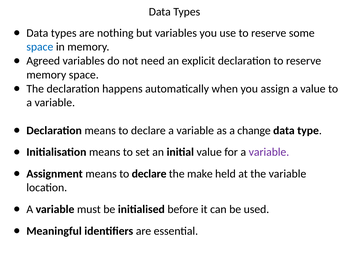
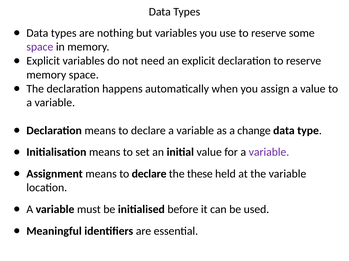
space at (40, 47) colour: blue -> purple
Agreed at (43, 61): Agreed -> Explicit
make: make -> these
